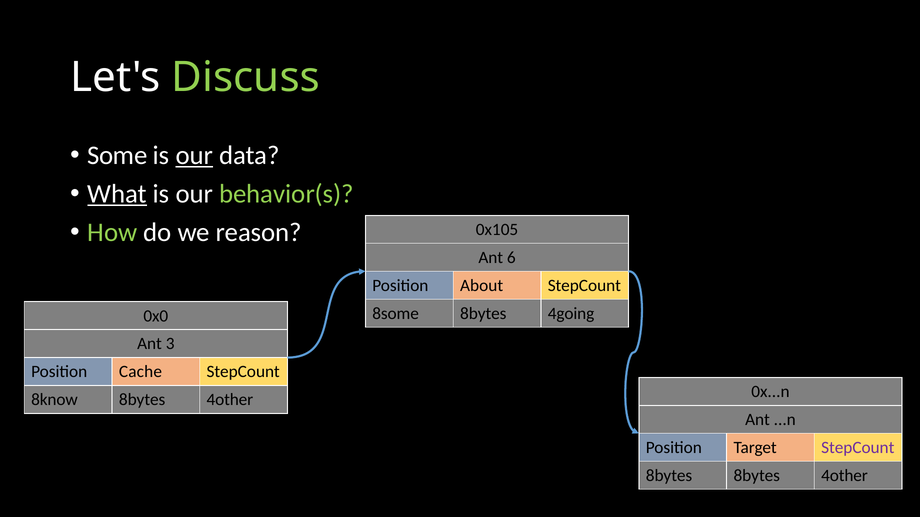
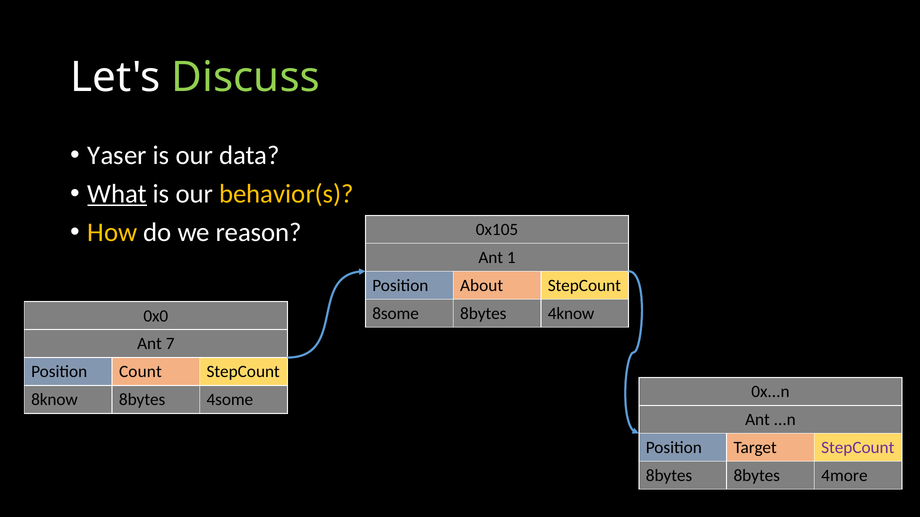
Some: Some -> Yaser
our at (194, 155) underline: present -> none
behavior(s colour: light green -> yellow
How colour: light green -> yellow
6: 6 -> 1
4going: 4going -> 4know
3: 3 -> 7
Cache: Cache -> Count
4other at (230, 400): 4other -> 4some
8bytes 8bytes 4other: 4other -> 4more
